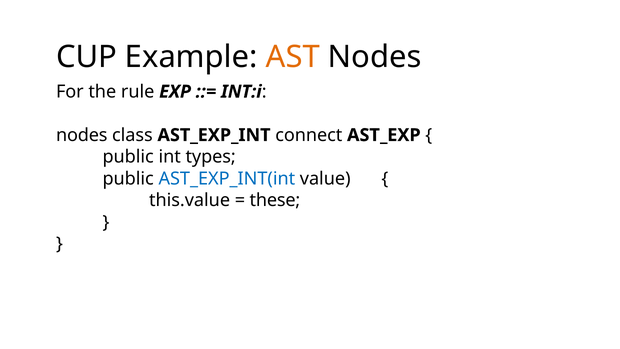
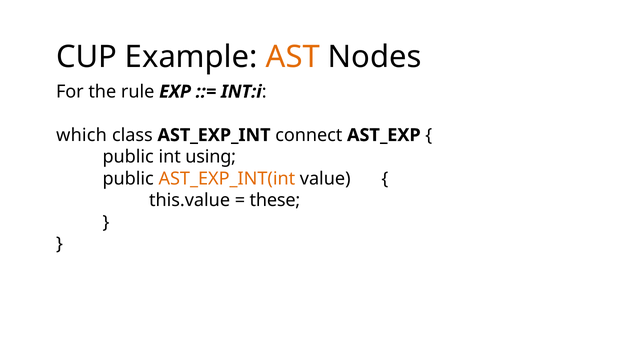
nodes at (82, 135): nodes -> which
types: types -> using
AST_EXP_INT(int colour: blue -> orange
